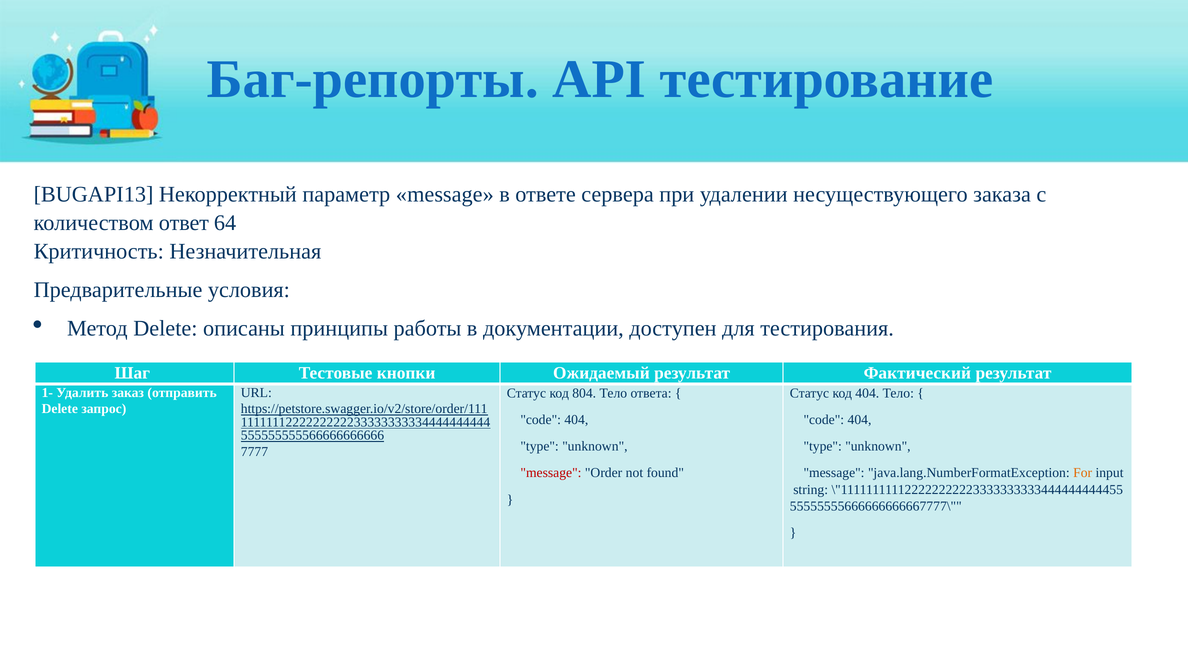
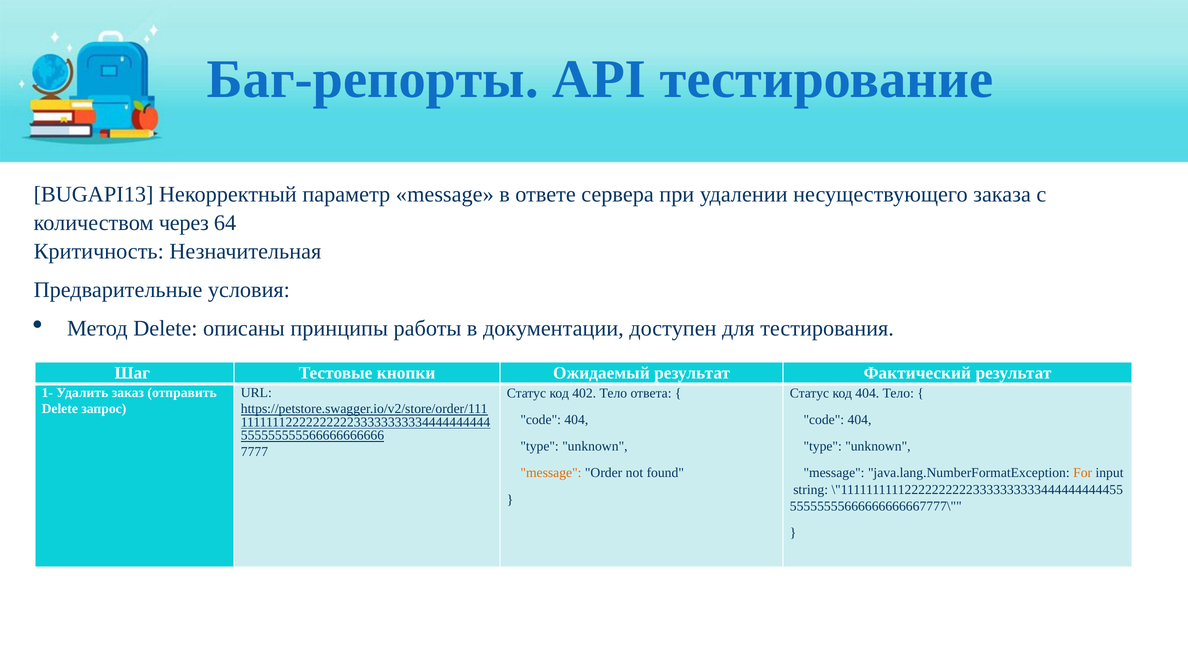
ответ: ответ -> через
804: 804 -> 402
message at (551, 473) colour: red -> orange
